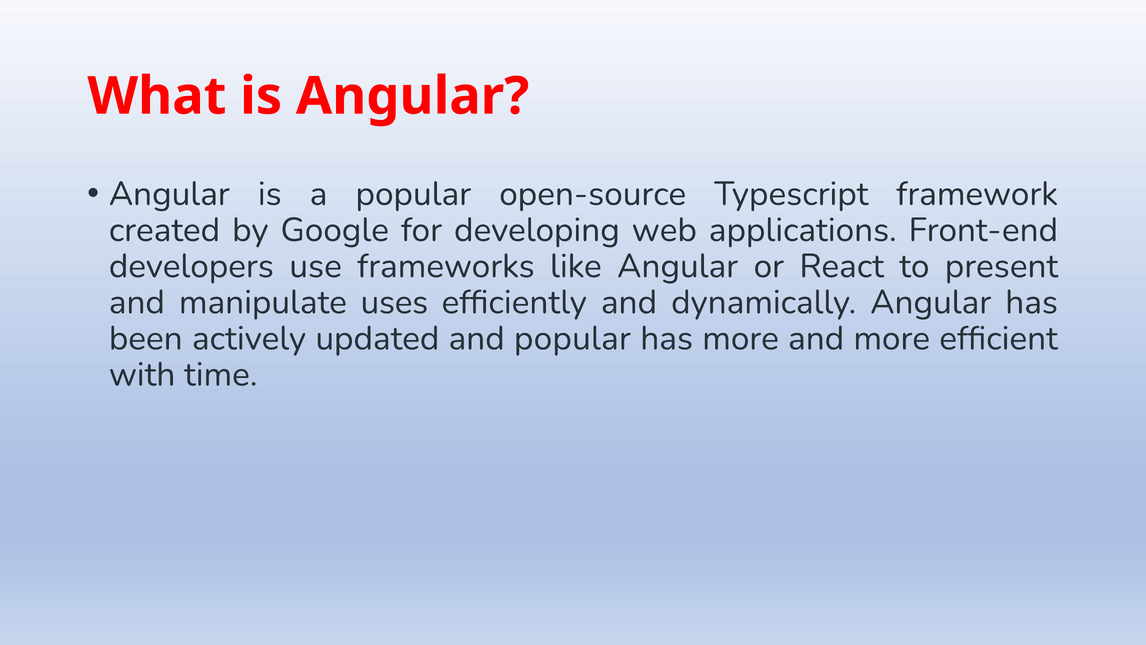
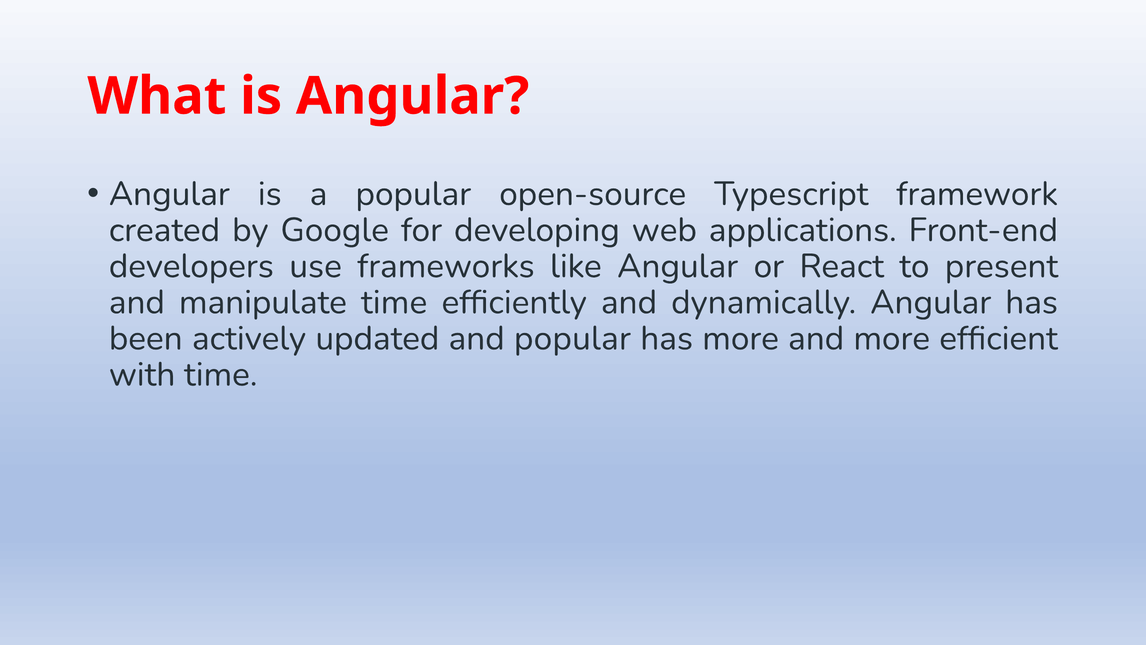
manipulate uses: uses -> time
